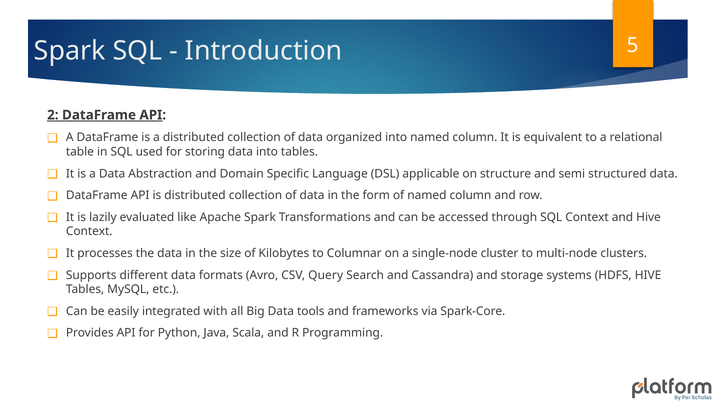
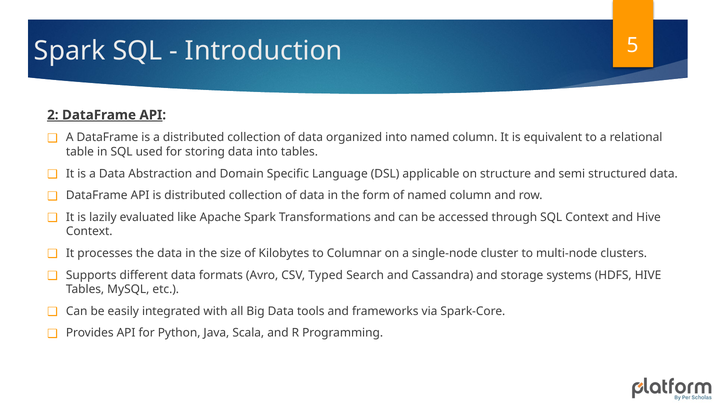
Query: Query -> Typed
